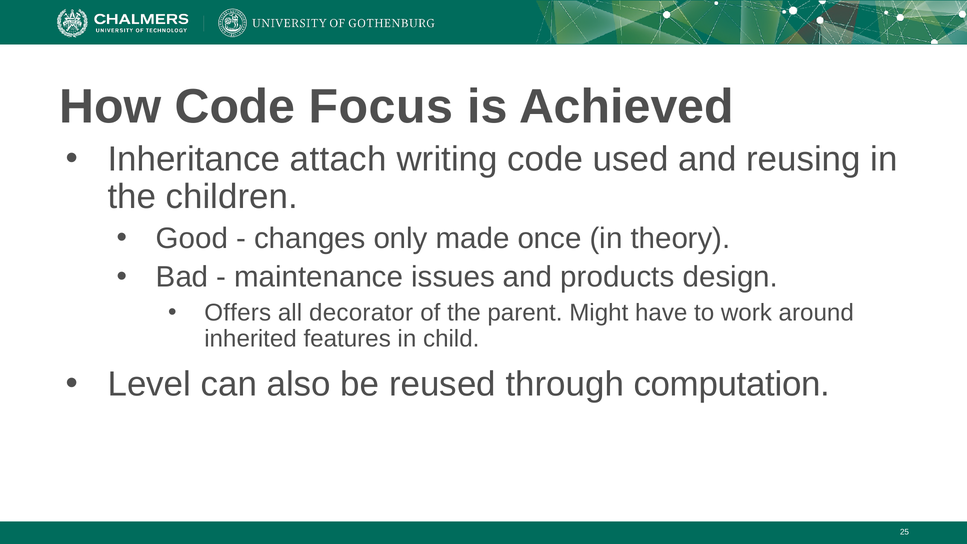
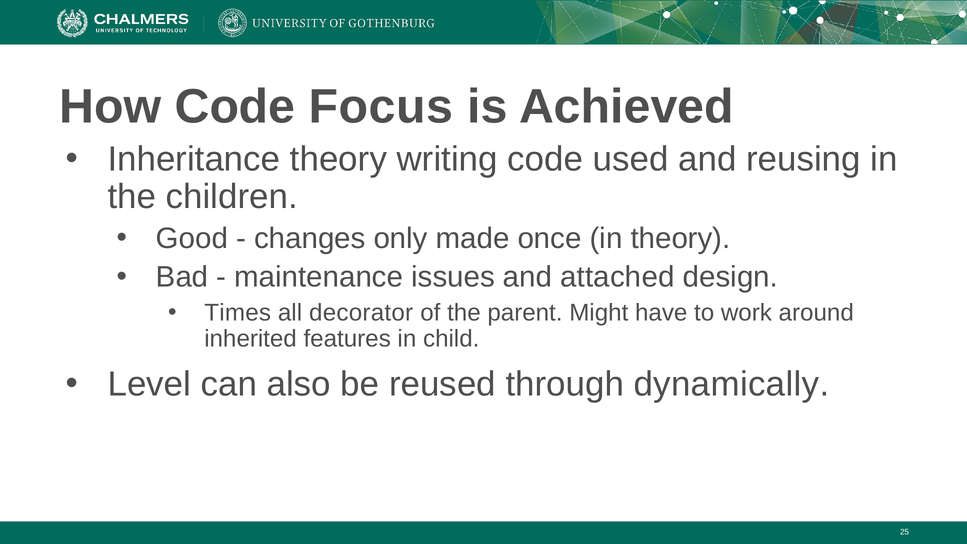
Inheritance attach: attach -> theory
products: products -> attached
Offers: Offers -> Times
computation: computation -> dynamically
